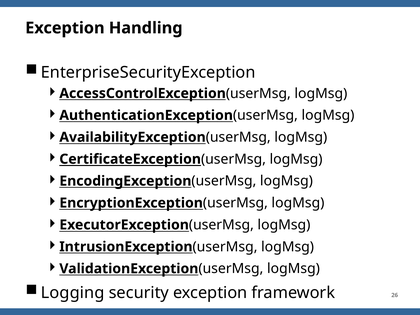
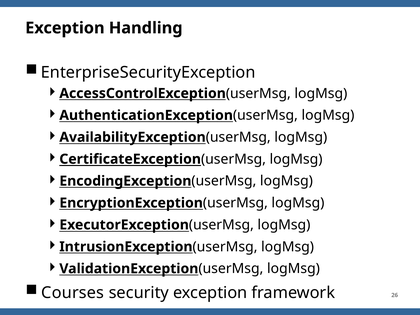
Logging: Logging -> Courses
